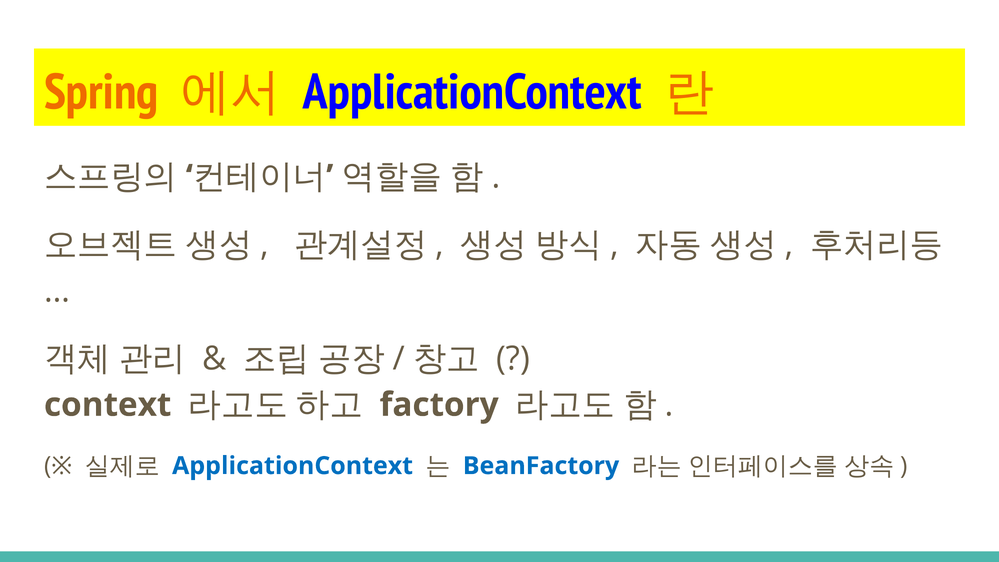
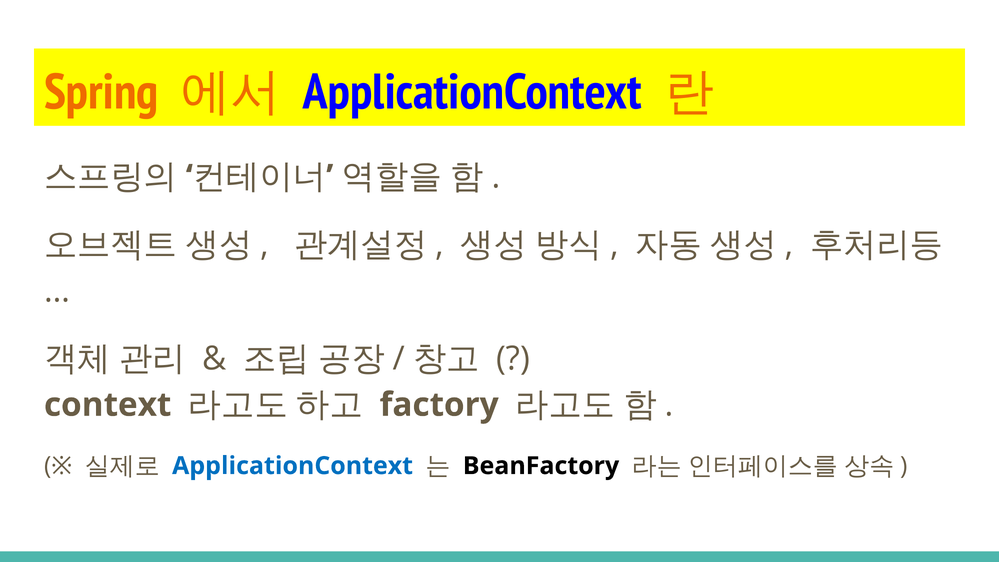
BeanFactory colour: blue -> black
